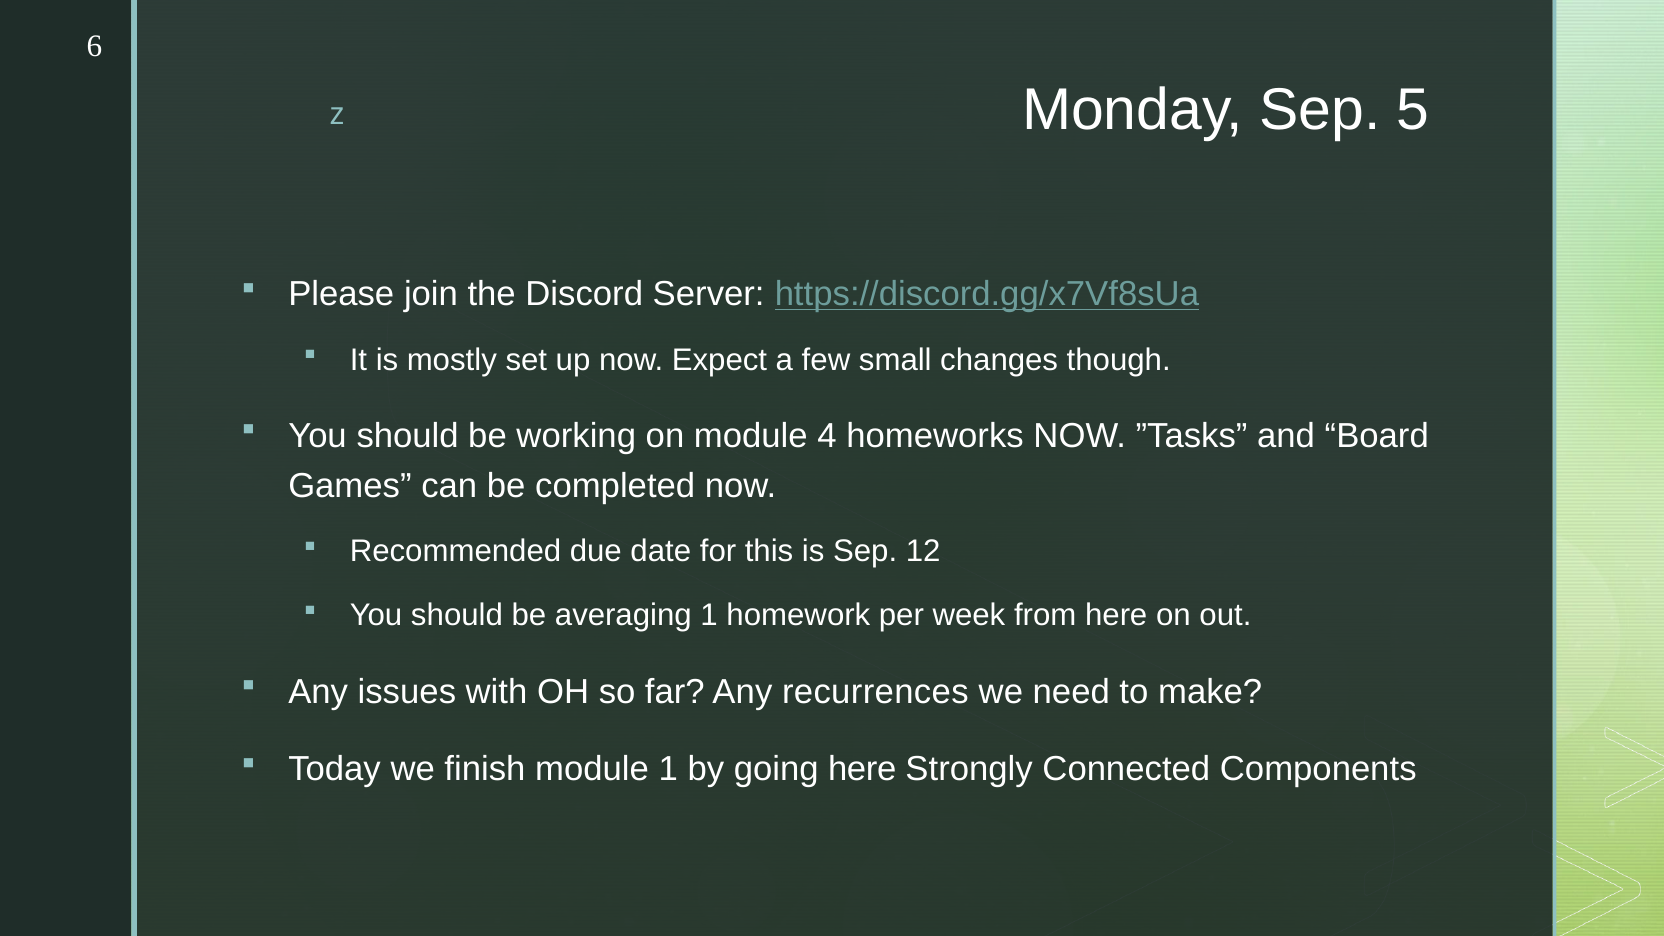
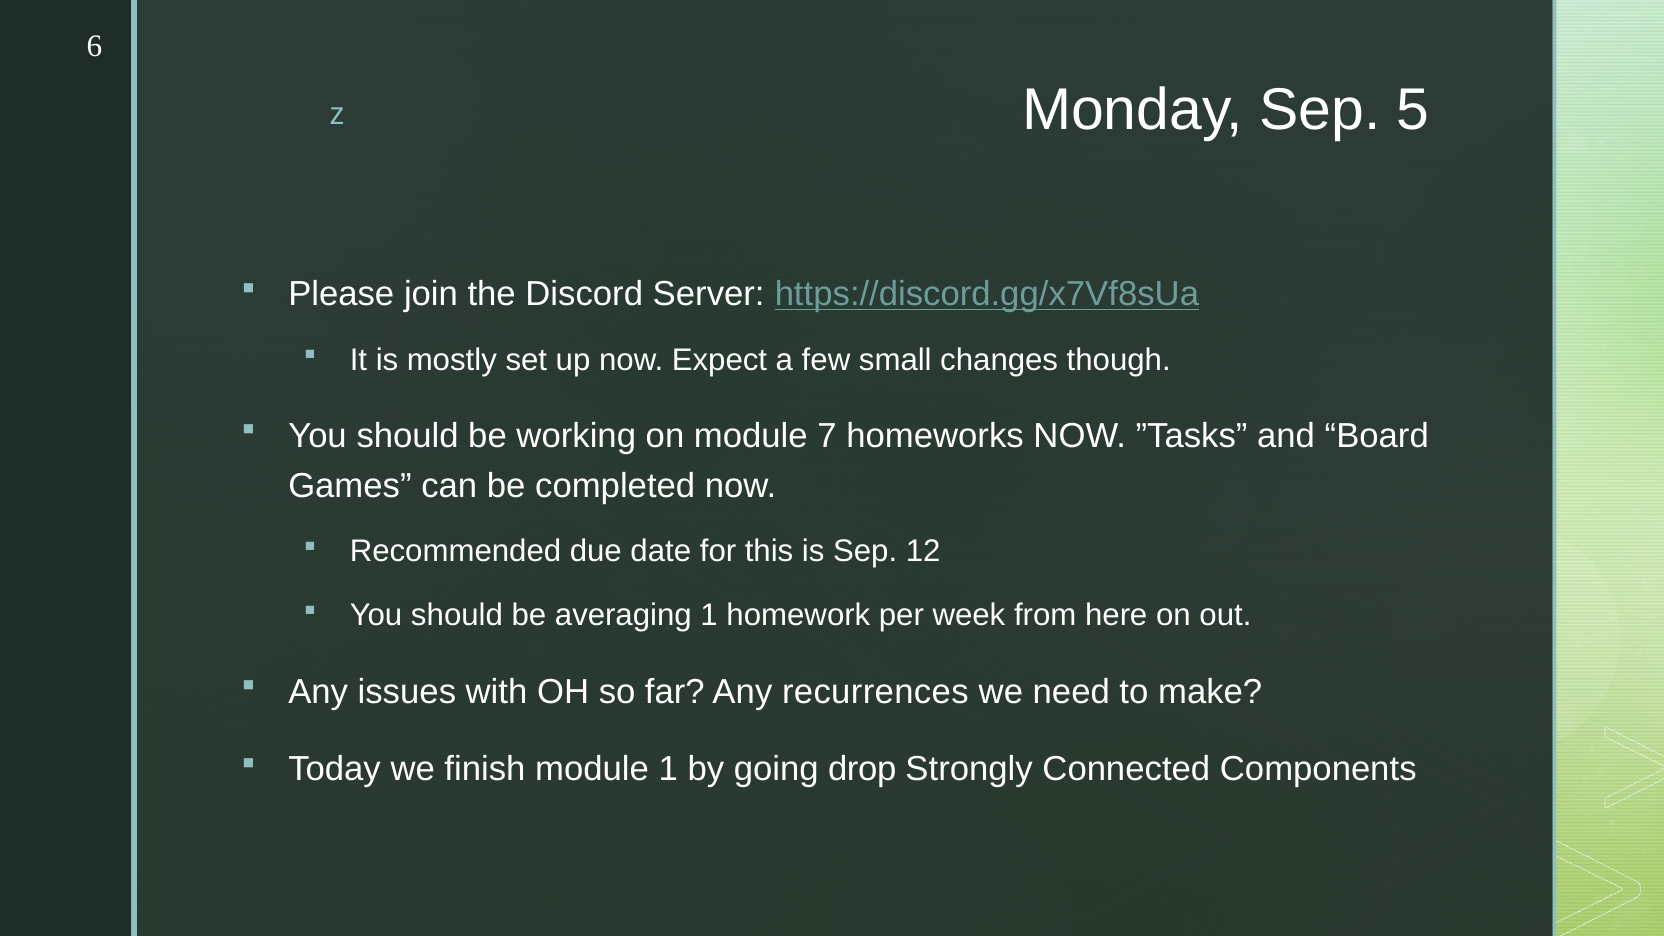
4: 4 -> 7
going here: here -> drop
